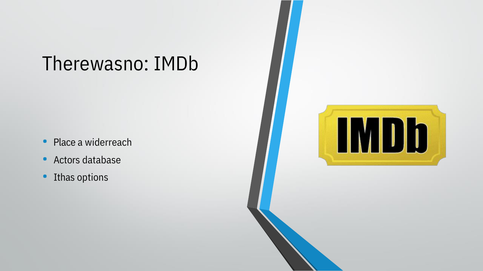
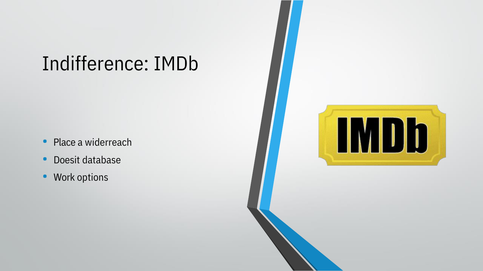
Therewasno: Therewasno -> Indifference
Actors: Actors -> Doesit
Ithas: Ithas -> Work
